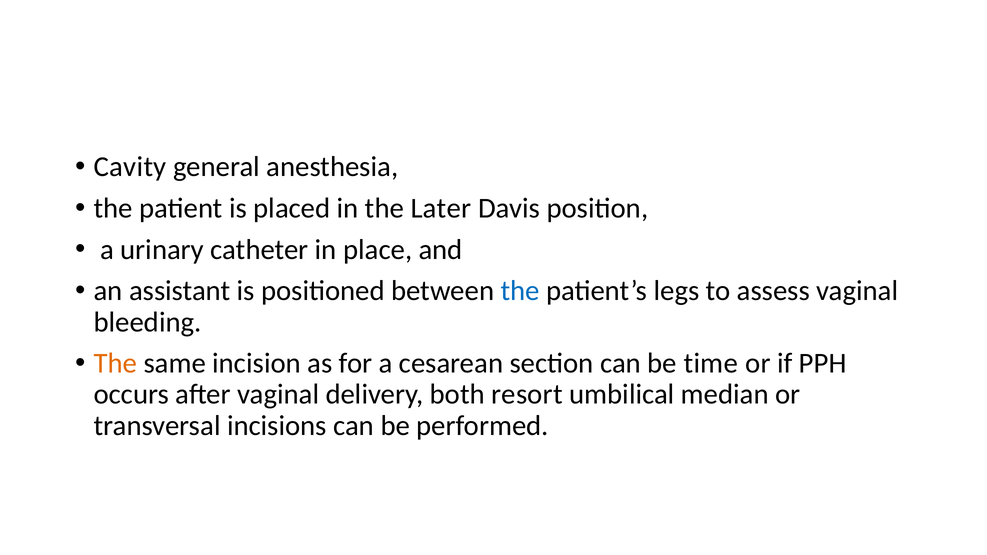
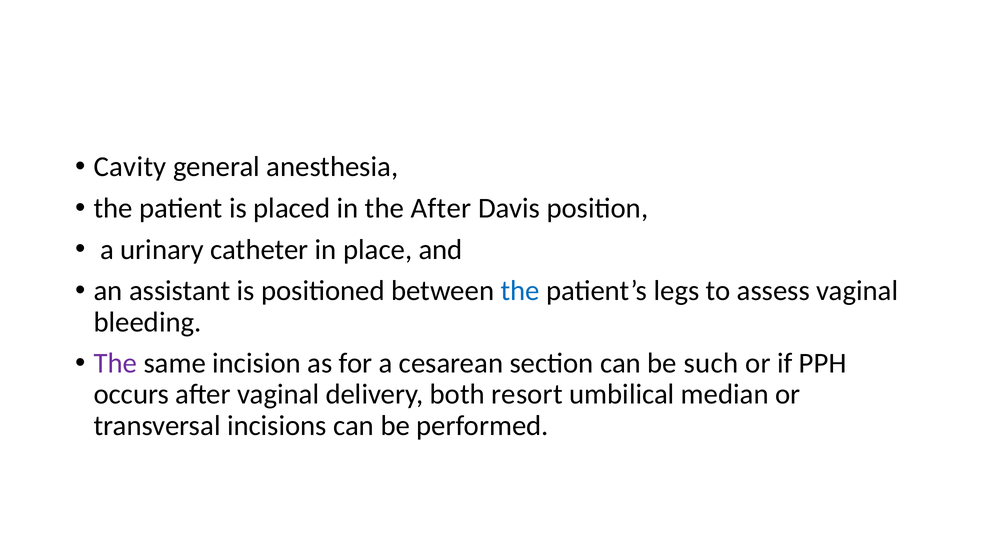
the Later: Later -> After
The at (115, 364) colour: orange -> purple
time: time -> such
